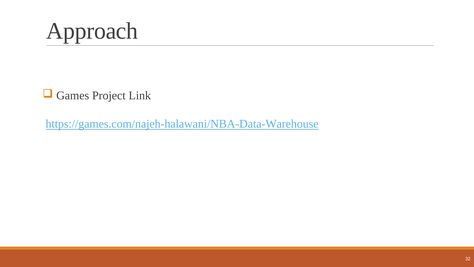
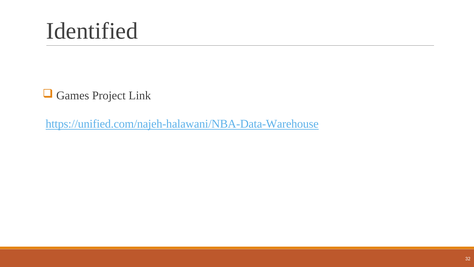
Approach: Approach -> Identified
https://games.com/najeh-halawani/NBA-Data-Warehouse: https://games.com/najeh-halawani/NBA-Data-Warehouse -> https://unified.com/najeh-halawani/NBA-Data-Warehouse
